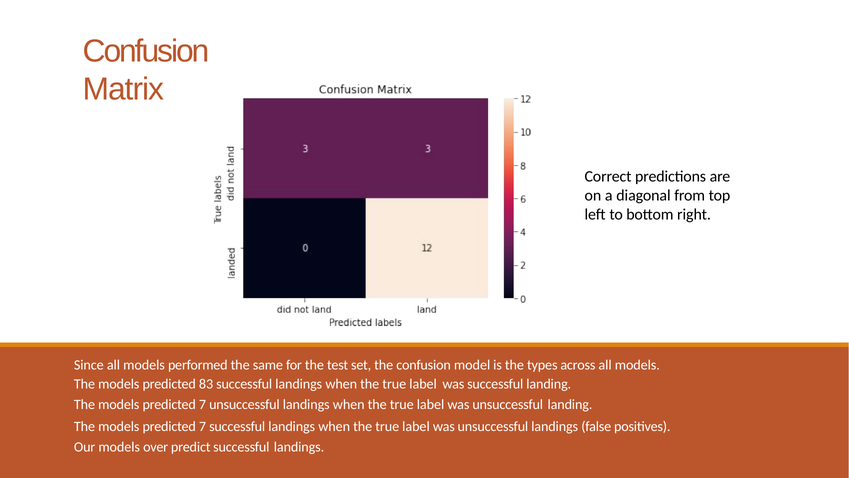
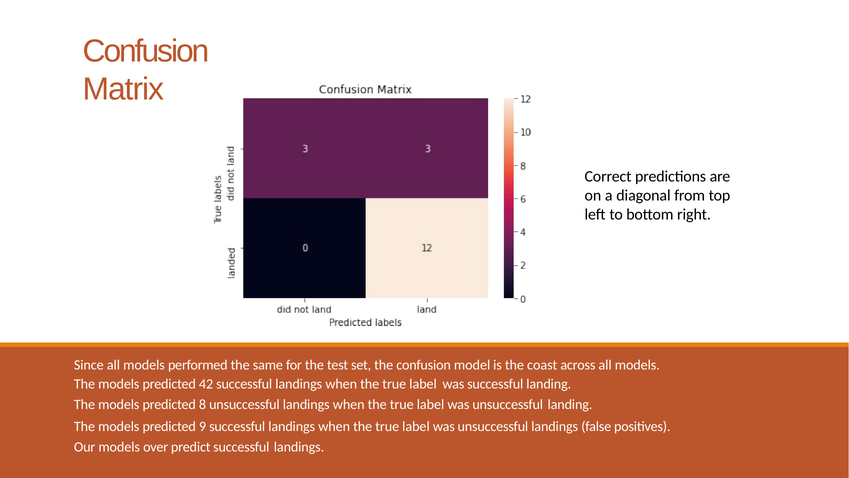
types: types -> coast
83: 83 -> 42
7 at (202, 404): 7 -> 8
7 at (202, 426): 7 -> 9
